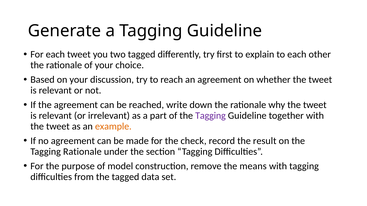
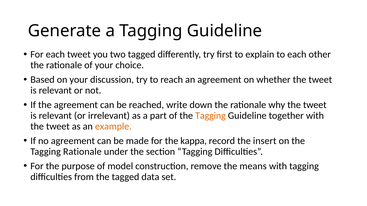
Tagging at (210, 116) colour: purple -> orange
check: check -> kappa
result: result -> insert
